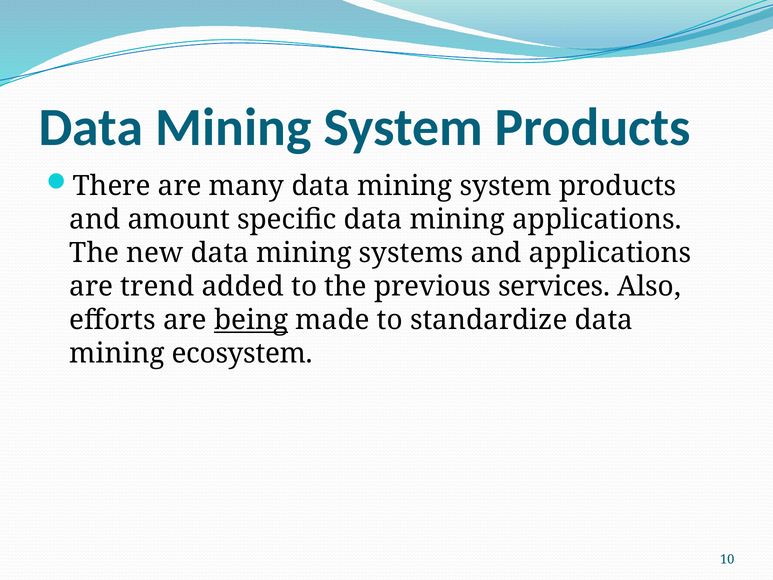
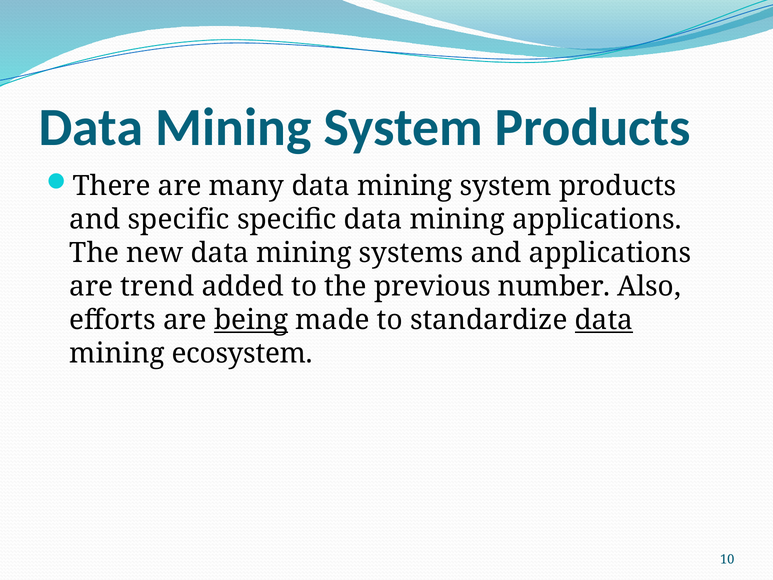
and amount: amount -> specific
services: services -> number
data at (604, 320) underline: none -> present
